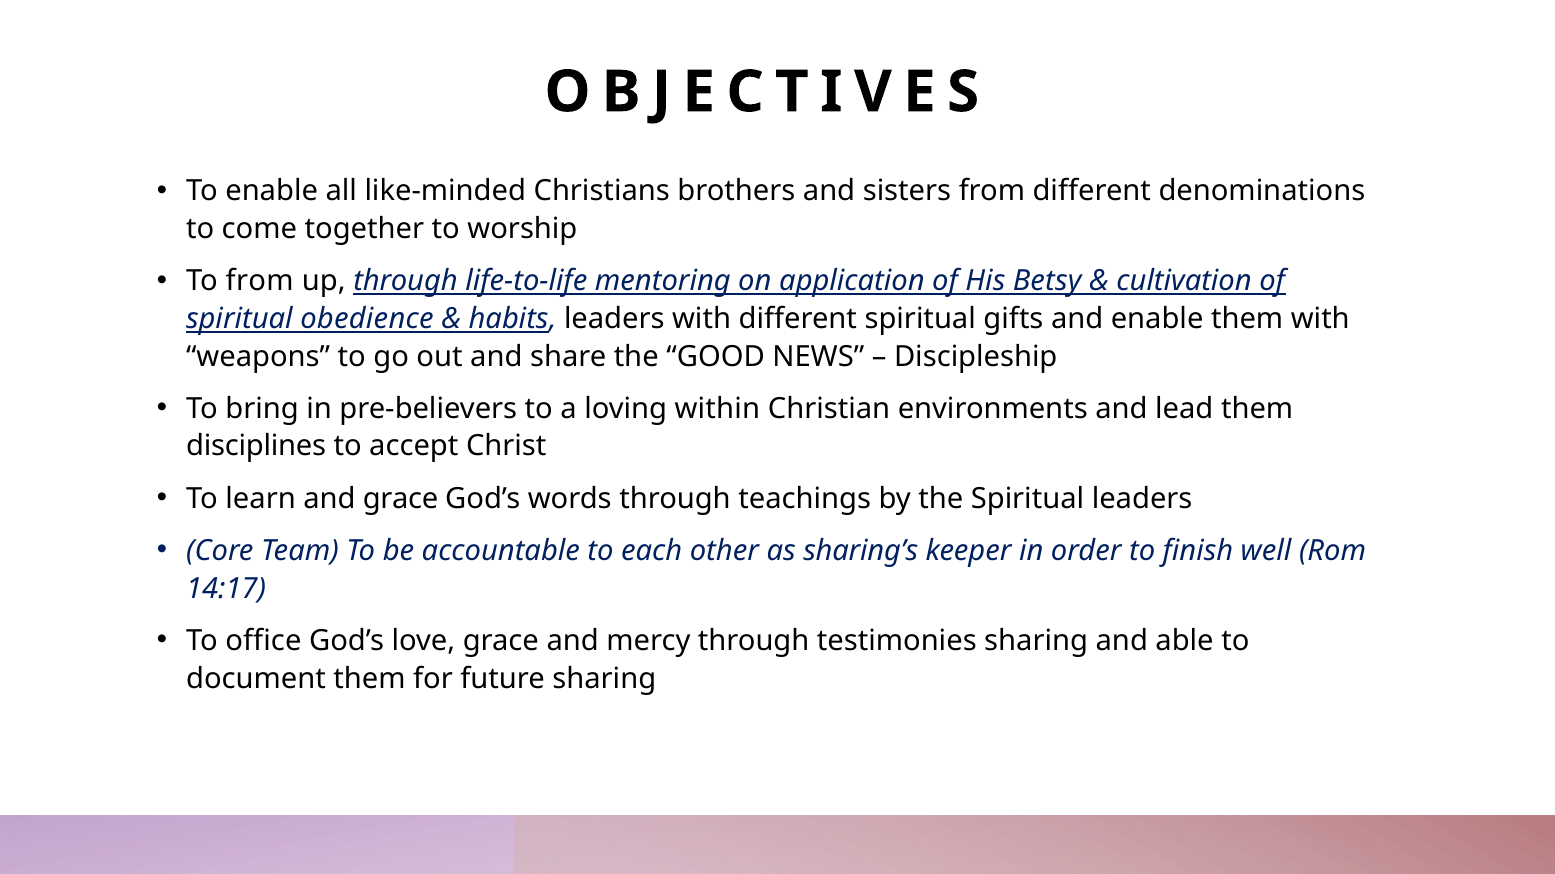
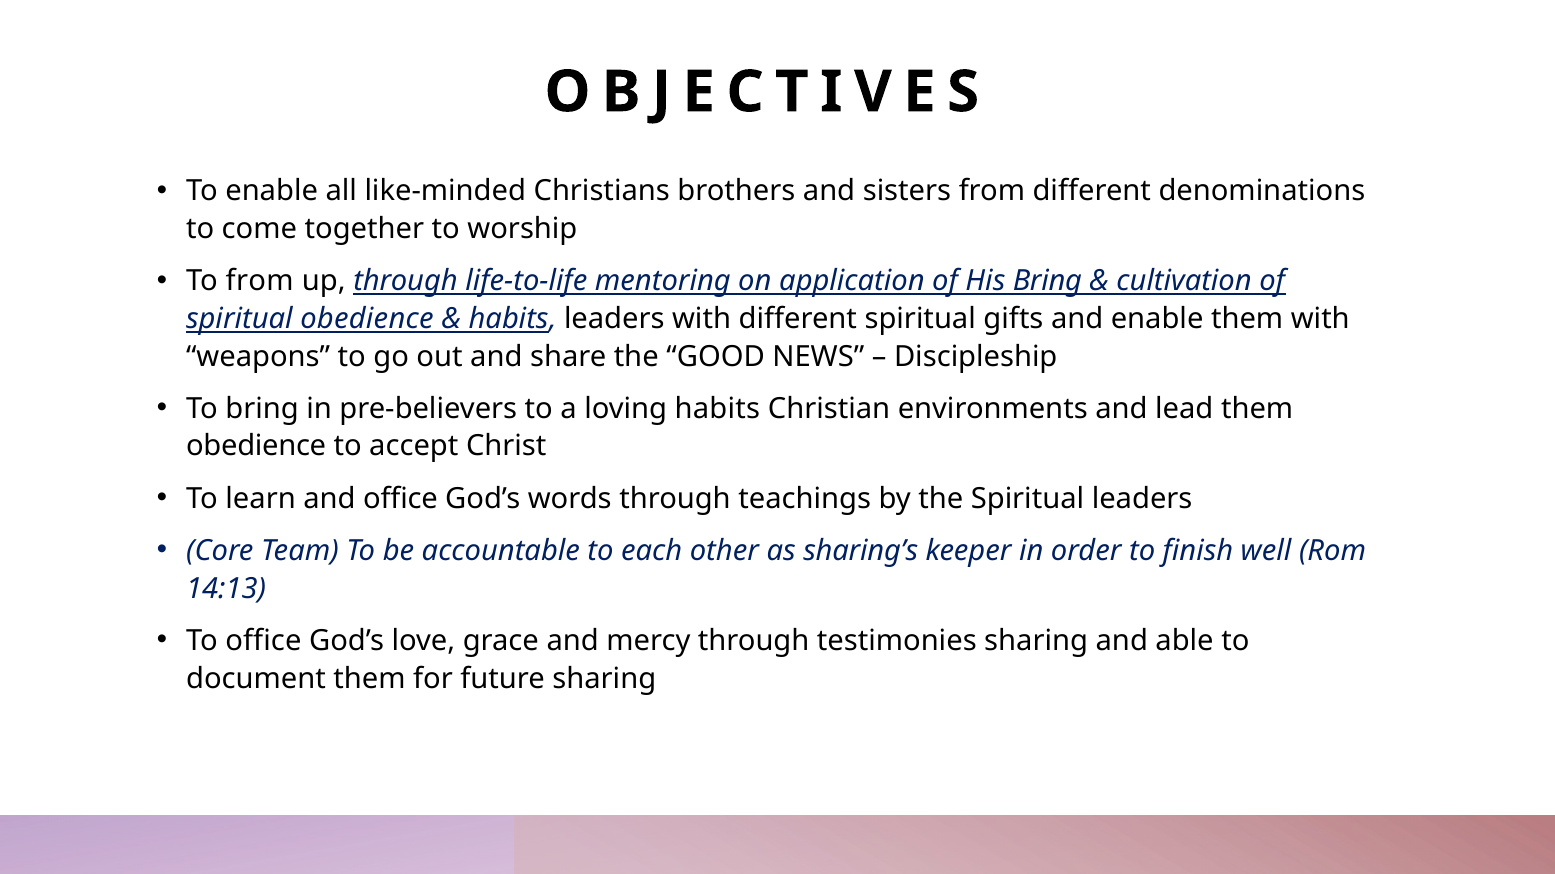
His Betsy: Betsy -> Bring
loving within: within -> habits
disciplines at (256, 447): disciplines -> obedience
and grace: grace -> office
14:17: 14:17 -> 14:13
